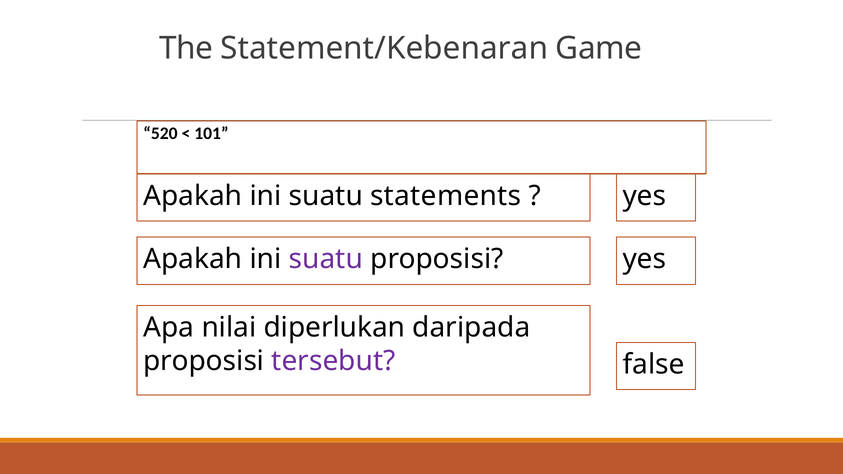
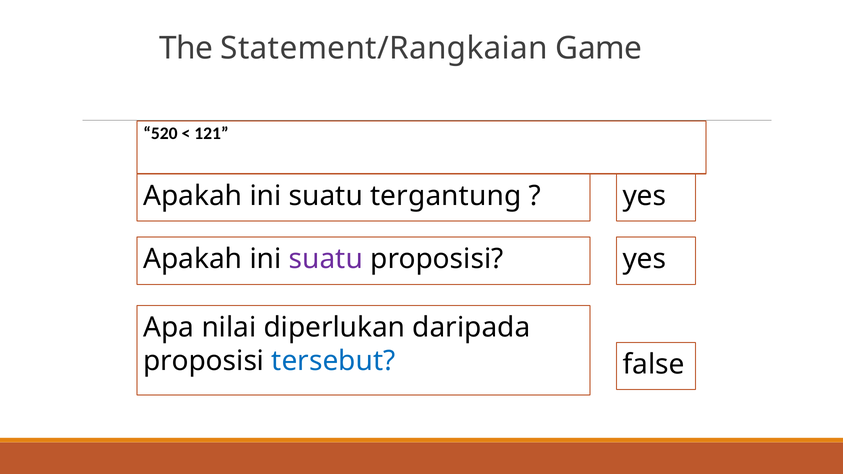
Statement/Kebenaran: Statement/Kebenaran -> Statement/Rangkaian
101: 101 -> 121
statements: statements -> tergantung
tersebut colour: purple -> blue
